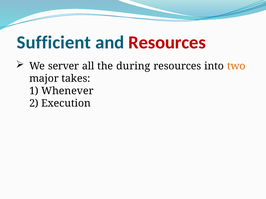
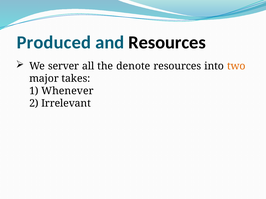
Sufficient: Sufficient -> Produced
Resources at (167, 43) colour: red -> black
during: during -> denote
Execution: Execution -> Irrelevant
